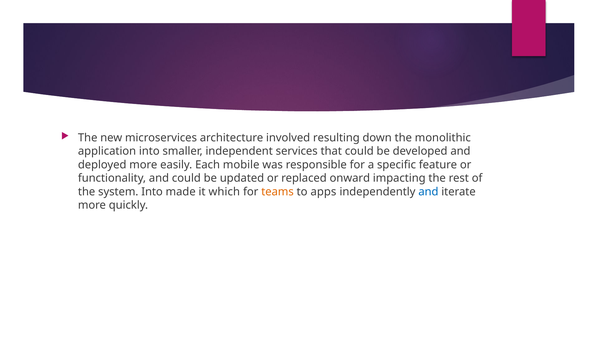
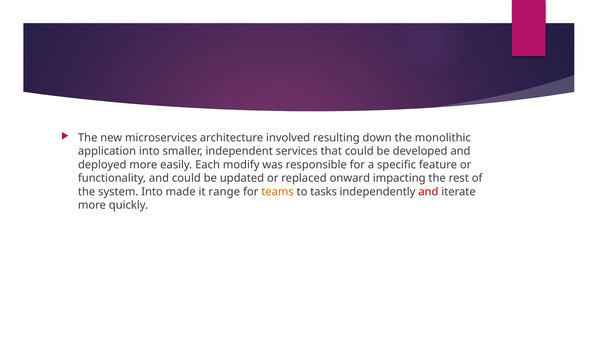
mobile: mobile -> modify
which: which -> range
apps: apps -> tasks
and at (428, 191) colour: blue -> red
